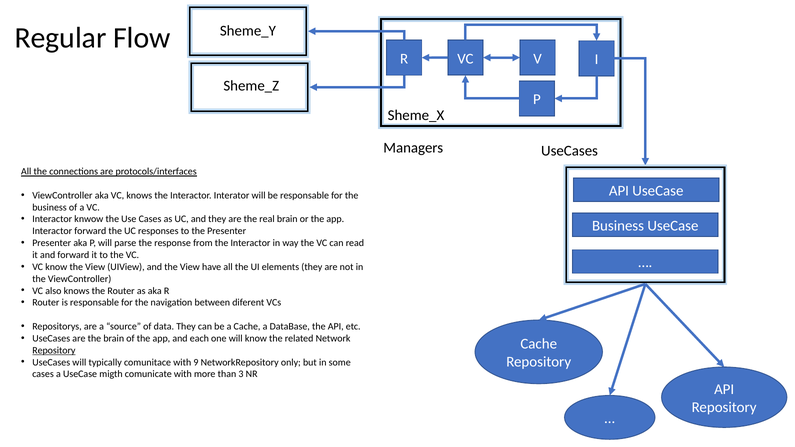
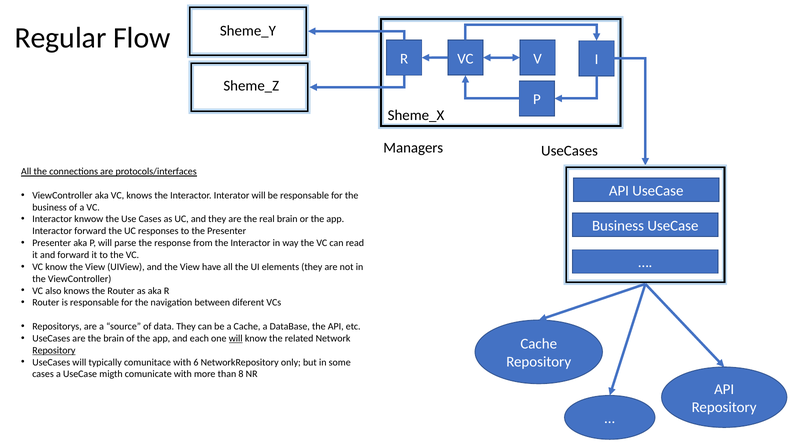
will at (236, 339) underline: none -> present
9: 9 -> 6
3: 3 -> 8
